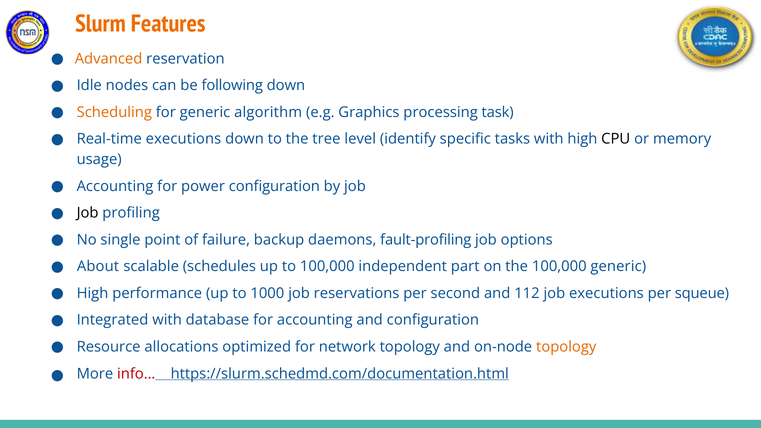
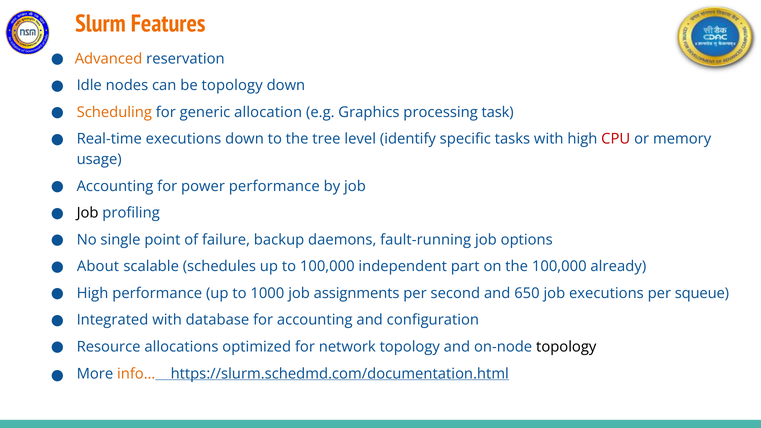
be following: following -> topology
algorithm: algorithm -> allocation
CPU colour: black -> red
power configuration: configuration -> performance
fault-profiling: fault-profiling -> fault-running
100,000 generic: generic -> already
reservations: reservations -> assignments
112: 112 -> 650
topology at (566, 347) colour: orange -> black
info… colour: red -> orange
